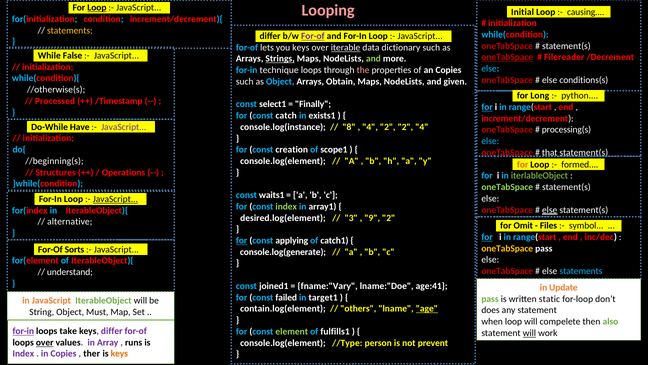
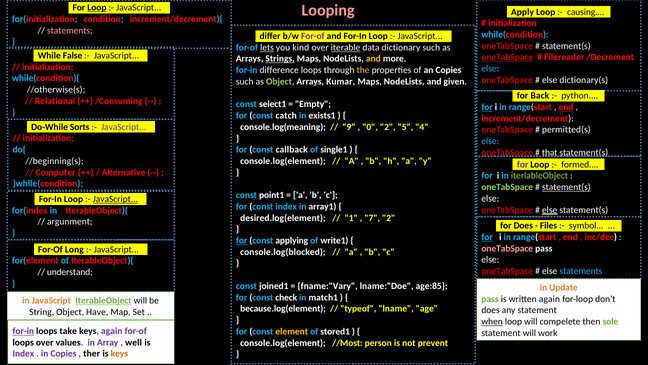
Initial: Initial -> Apply
statements at (70, 30) colour: yellow -> pink
For-of at (313, 36) underline: present -> none
lets underline: none -> present
you keys: keys -> kind
and at (373, 59) colour: light green -> yellow
technique: technique -> difference
the colour: pink -> yellow
conditions(s: conditions(s -> dictionary(s
Object at (280, 81) colour: light blue -> light green
Obtain: Obtain -> Kumar
Long: Long -> Back
Processed: Processed -> Relational
/Timestamp: /Timestamp -> /Consuming
Finally: Finally -> Empty
end at (566, 107) underline: none -> present
Have: Have -> Sorts
console.log(instance: console.log(instance -> console.log(meaning
8: 8 -> 9
4 at (370, 127): 4 -> 0
2 2: 2 -> 5
processing(s: processing(s -> permitted(s
creation: creation -> callback
scope1: scope1 -> single1
for at (523, 164) colour: orange -> purple
Structures: Structures -> Computer
Operations: Operations -> Alternative
statement(s at (566, 187) underline: none -> present
waits1: waits1 -> point1
index at (286, 206) colour: light green -> light blue
3: 3 -> 1
9: 9 -> 7
alternative: alternative -> argunment
for Omit: Omit -> Does
catch1: catch1 -> write1
oneTabSpace at (507, 248) colour: yellow -> pink
Sorts: Sorts -> Long
console.log(generate: console.log(generate -> console.log(blocked
oneTabSpace at (507, 271) underline: none -> present
age:41: age:41 -> age:85
failed: failed -> check
target1: target1 -> match1
written static: static -> again
IterableObject underline: none -> present
contain.log(element: contain.log(element -> because.log(element
others: others -> typeof
age underline: present -> none
Must: Must -> Have
when underline: none -> present
also: also -> sole
differ at (112, 331): differ -> again
element colour: light green -> yellow
fulfills1: fulfills1 -> stored1
will at (529, 333) underline: present -> none
over at (45, 342) underline: present -> none
runs: runs -> well
//Type: //Type -> //Most
